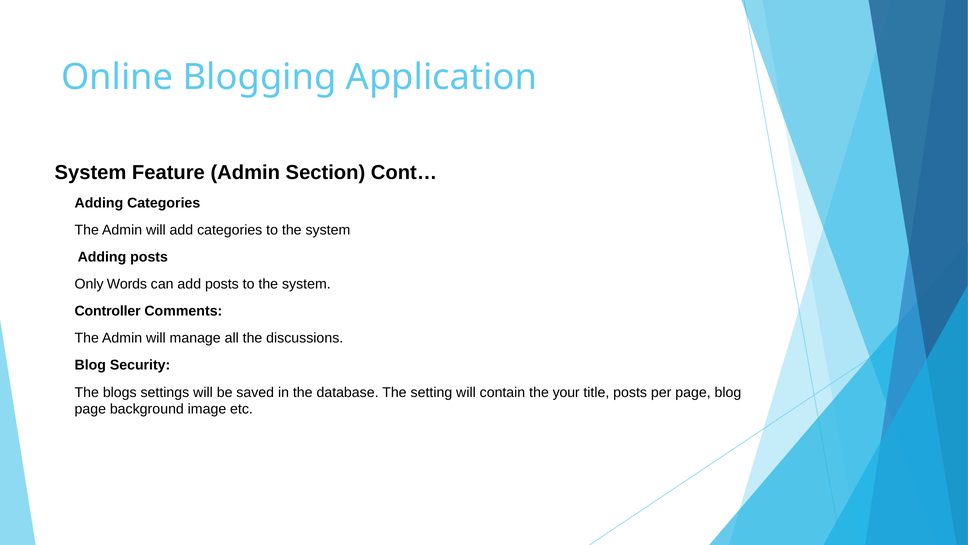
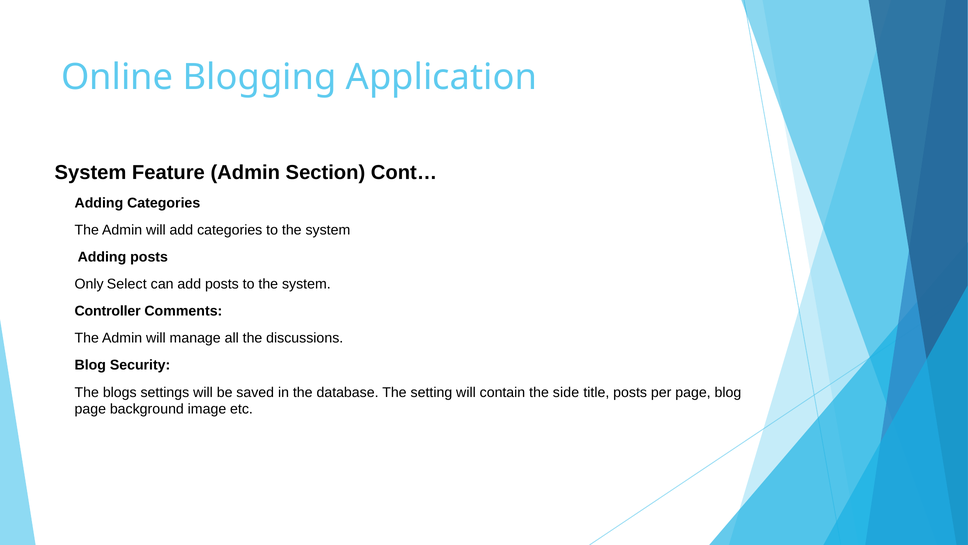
Words: Words -> Select
your: your -> side
